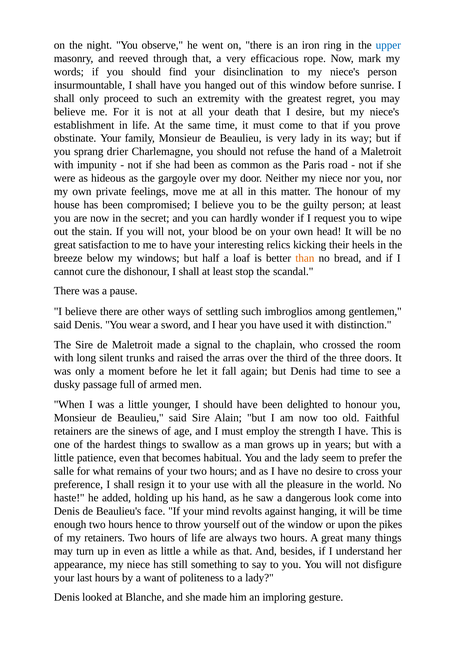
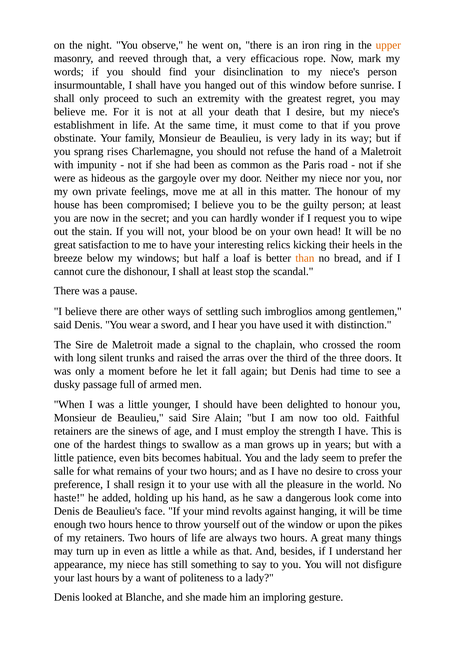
upper colour: blue -> orange
drier: drier -> rises
even that: that -> bits
